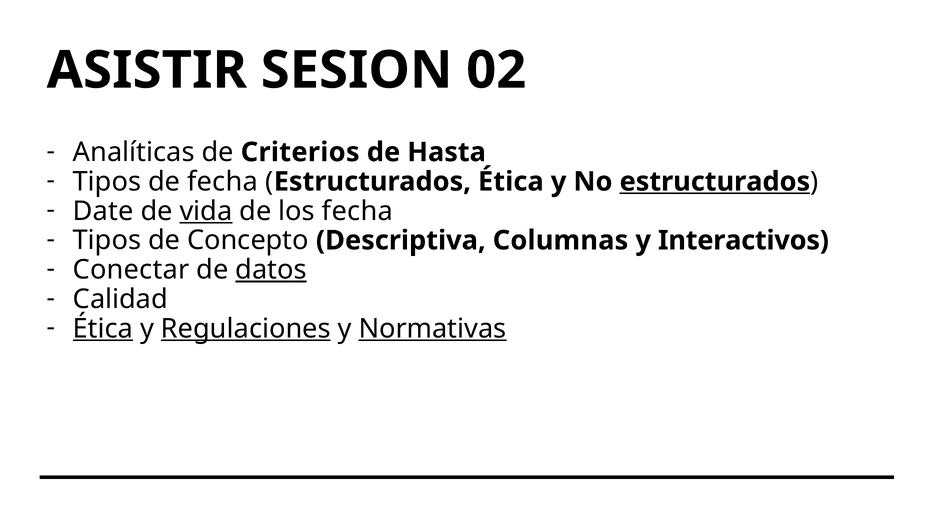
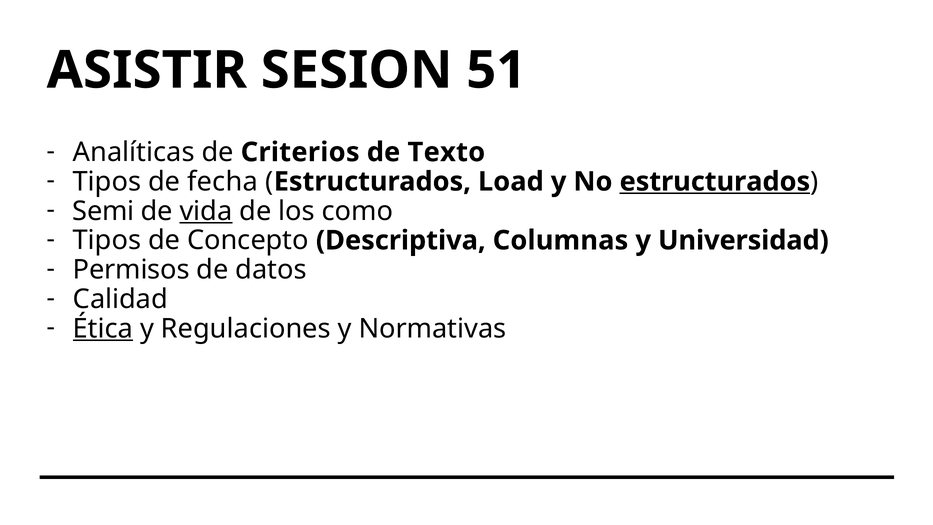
02: 02 -> 51
Hasta: Hasta -> Texto
Estructurados Ética: Ética -> Load
Date: Date -> Semi
los fecha: fecha -> como
Interactivos: Interactivos -> Universidad
Conectar: Conectar -> Permisos
datos underline: present -> none
Regulaciones underline: present -> none
Normativas underline: present -> none
